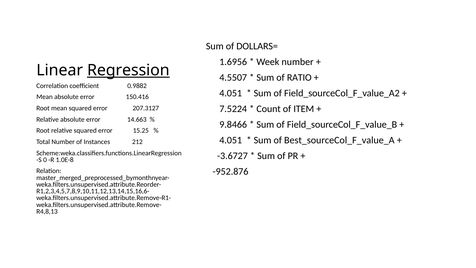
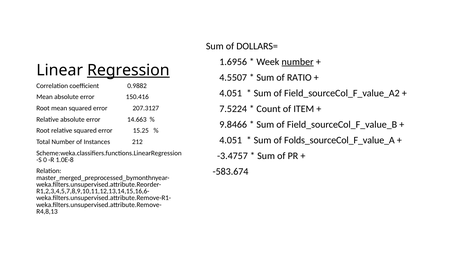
number at (298, 62) underline: none -> present
Best_sourceCol_F_value_A: Best_sourceCol_F_value_A -> Folds_sourceCol_F_value_A
-3.6727: -3.6727 -> -3.4757
-952.876: -952.876 -> -583.674
